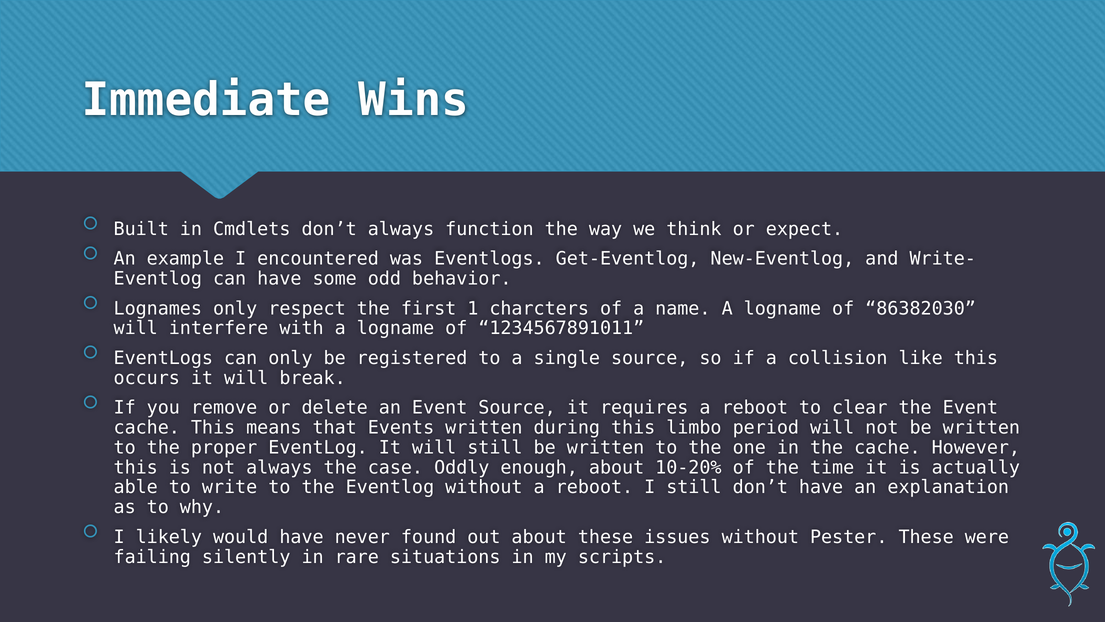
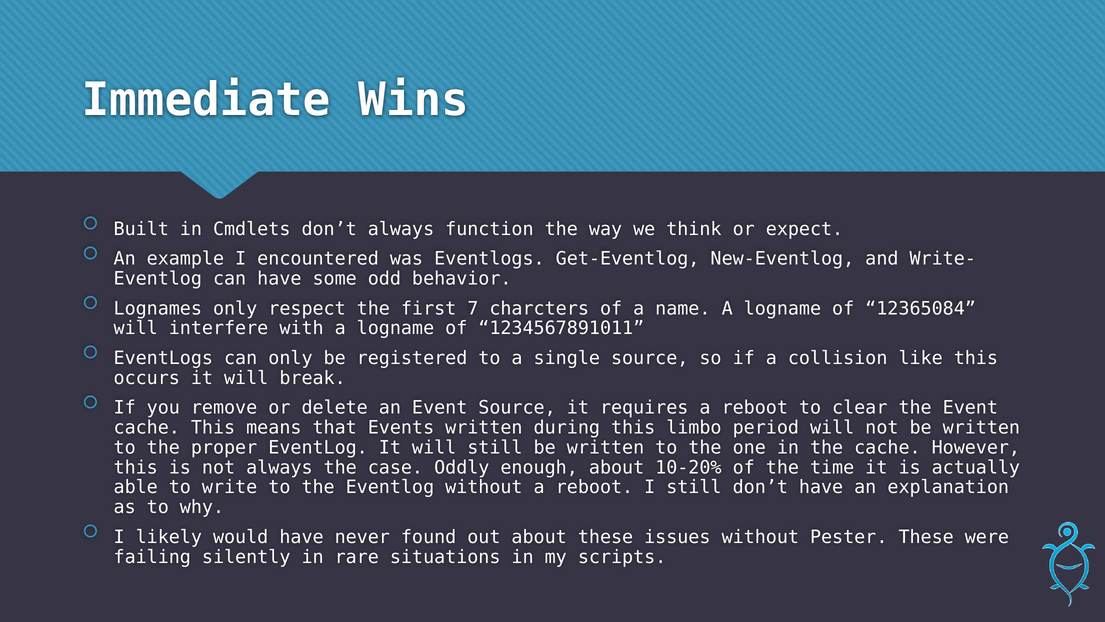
1: 1 -> 7
86382030: 86382030 -> 12365084
